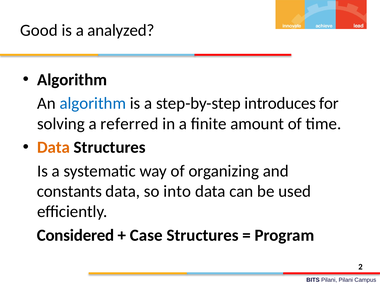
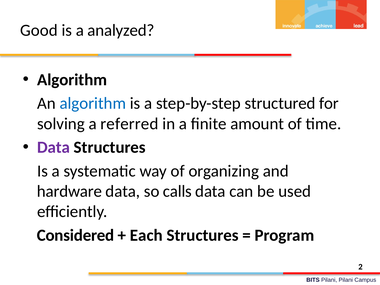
introduces: introduces -> structured
Data at (54, 147) colour: orange -> purple
constants: constants -> hardware
into: into -> calls
Case: Case -> Each
